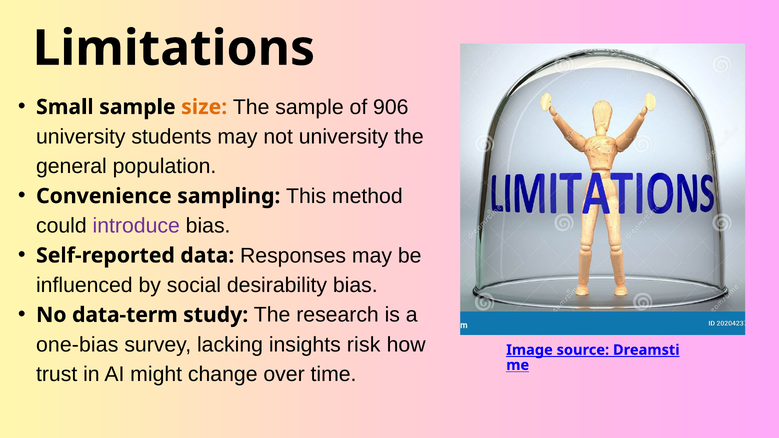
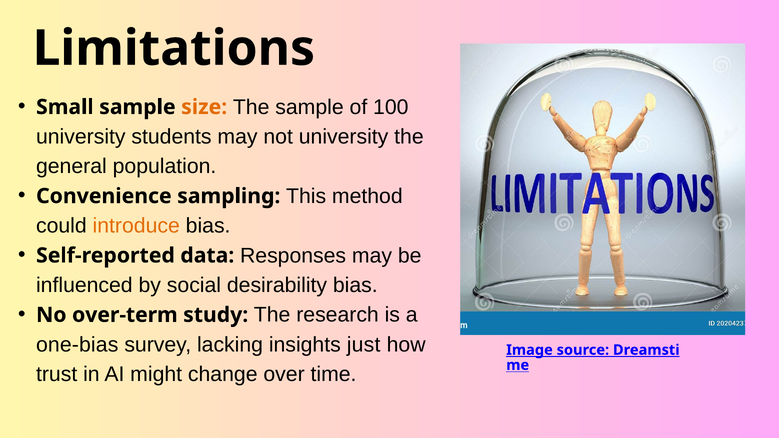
906: 906 -> 100
introduce colour: purple -> orange
data-term: data-term -> over-term
risk: risk -> just
